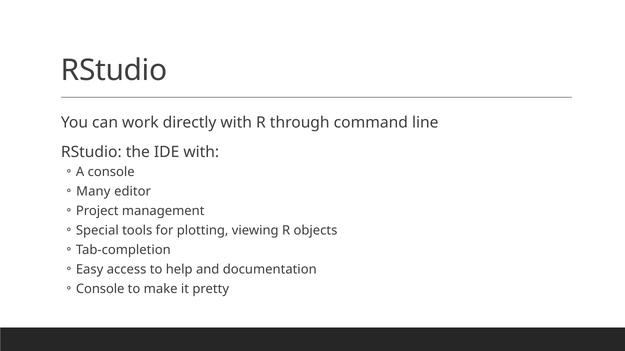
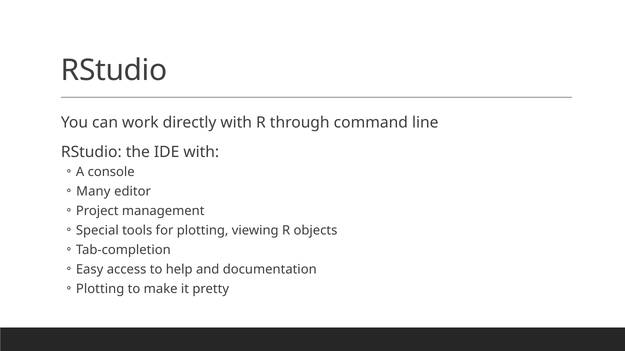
Console at (100, 289): Console -> Plotting
